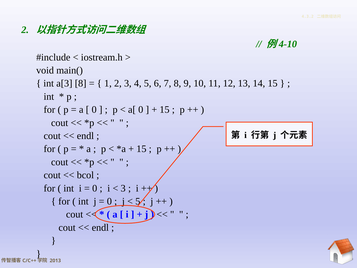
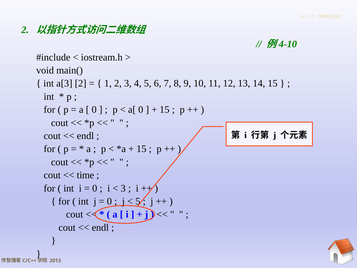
a[3 8: 8 -> 2
bcol: bcol -> time
